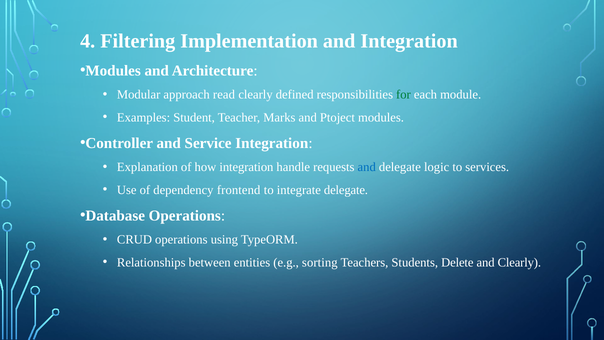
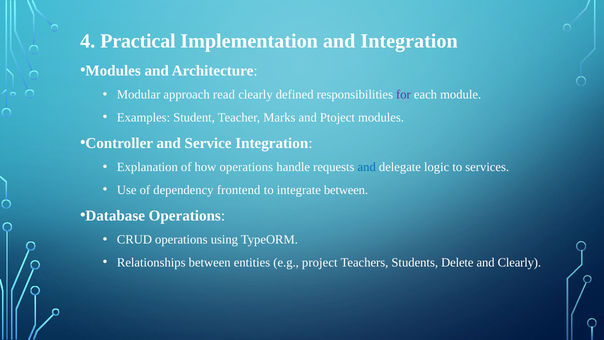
Filtering: Filtering -> Practical
for colour: green -> purple
how integration: integration -> operations
integrate delegate: delegate -> between
sorting: sorting -> project
